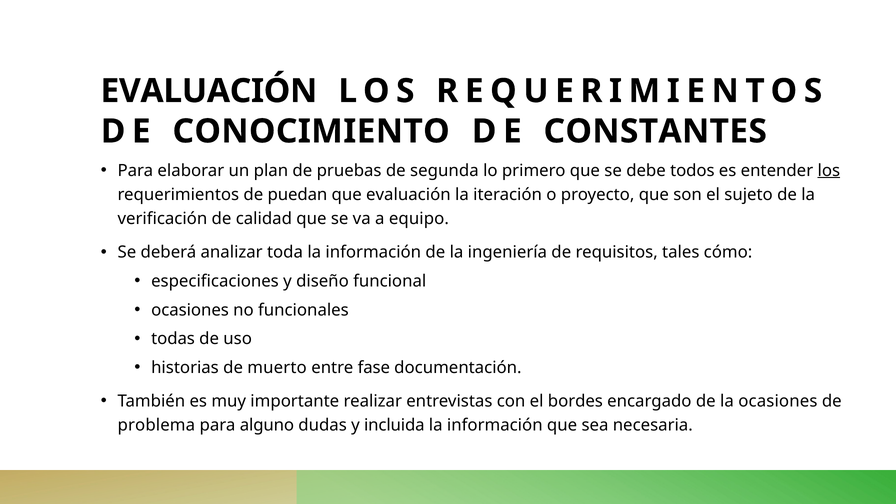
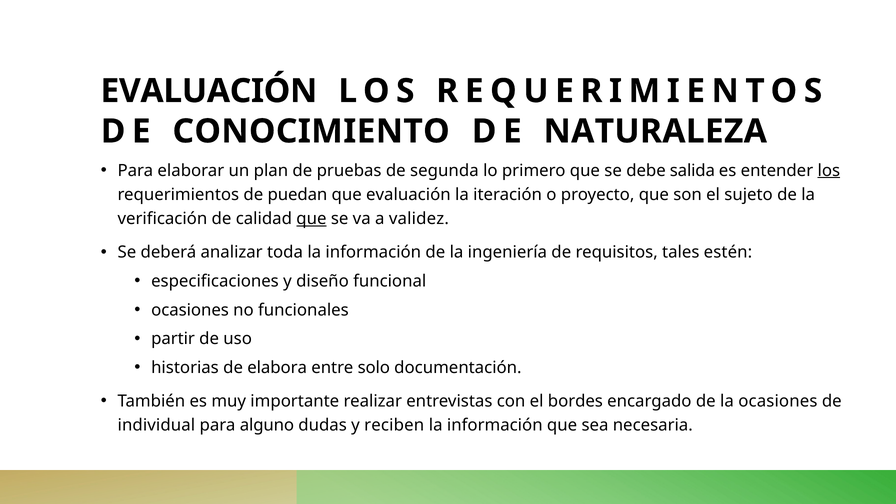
CONSTANTES: CONSTANTES -> NATURALEZA
todos: todos -> salida
que at (311, 219) underline: none -> present
equipo: equipo -> validez
cómo: cómo -> estén
todas: todas -> partir
muerto: muerto -> elabora
fase: fase -> solo
problema: problema -> individual
incluida: incluida -> reciben
